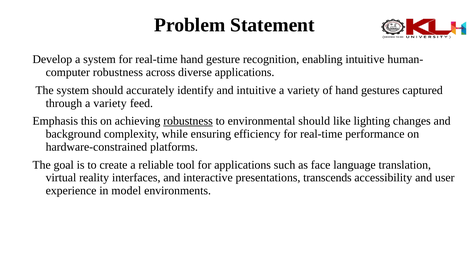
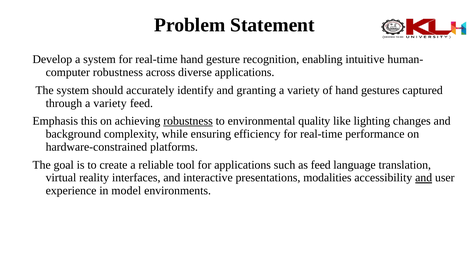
and intuitive: intuitive -> granting
environmental should: should -> quality
as face: face -> feed
transcends: transcends -> modalities
and at (424, 178) underline: none -> present
